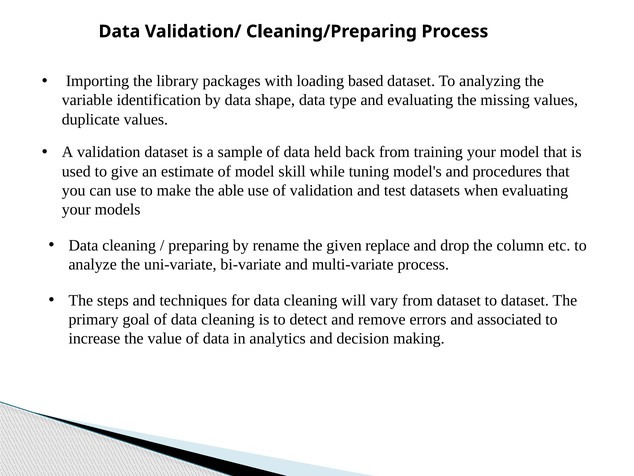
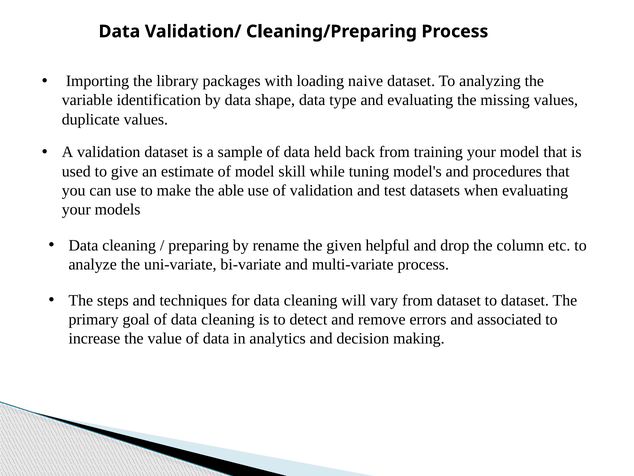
based: based -> naive
replace: replace -> helpful
